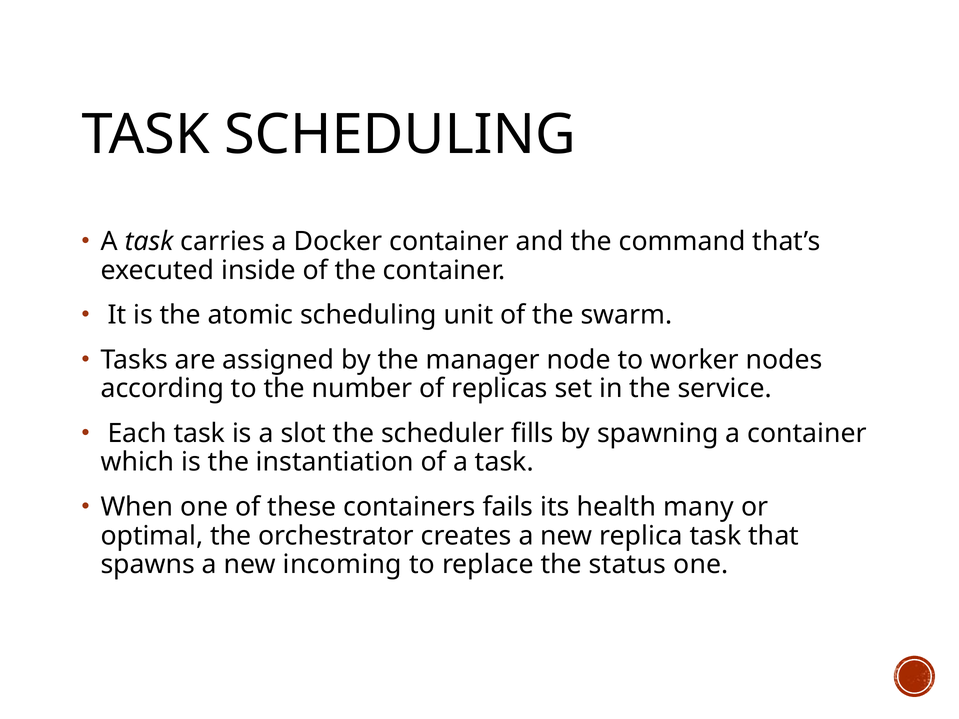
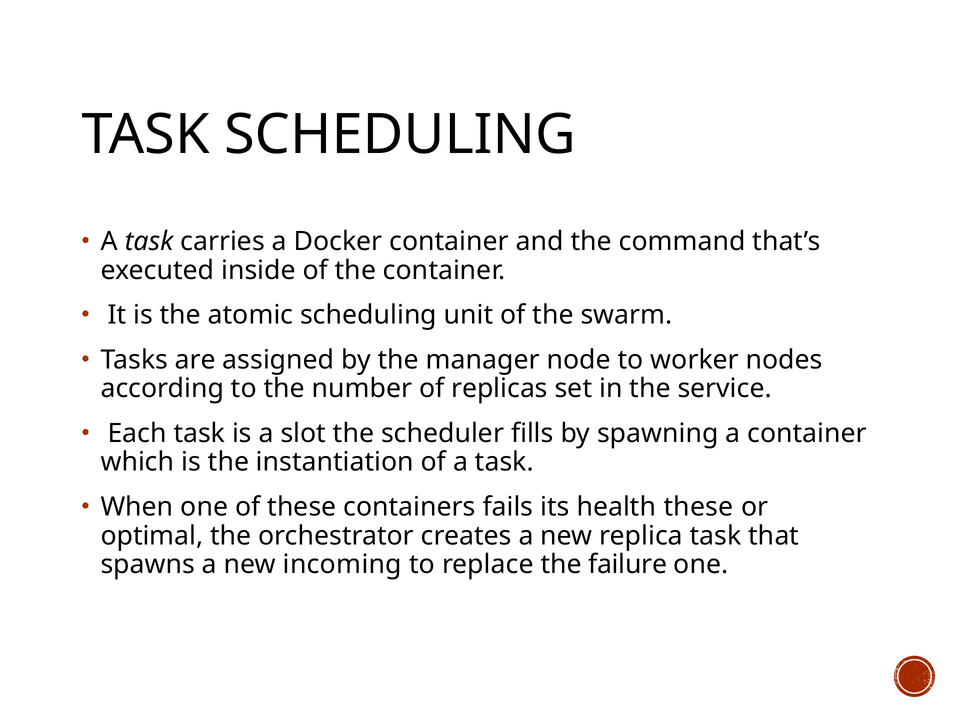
health many: many -> these
status: status -> failure
